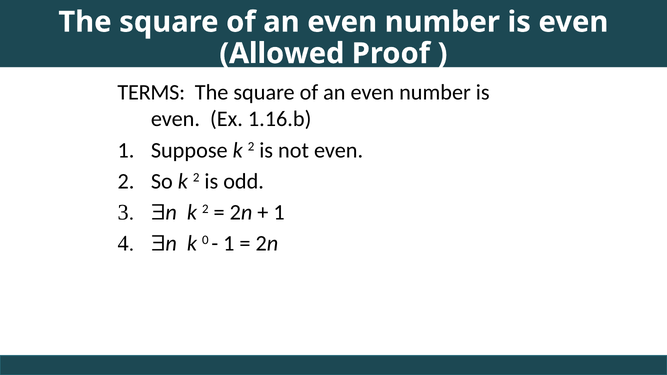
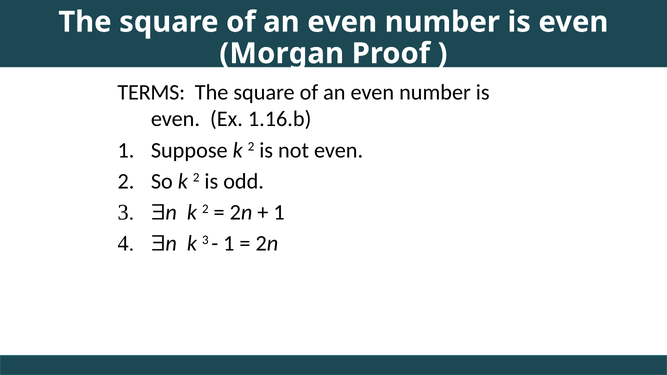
Allowed: Allowed -> Morgan
k 0: 0 -> 3
